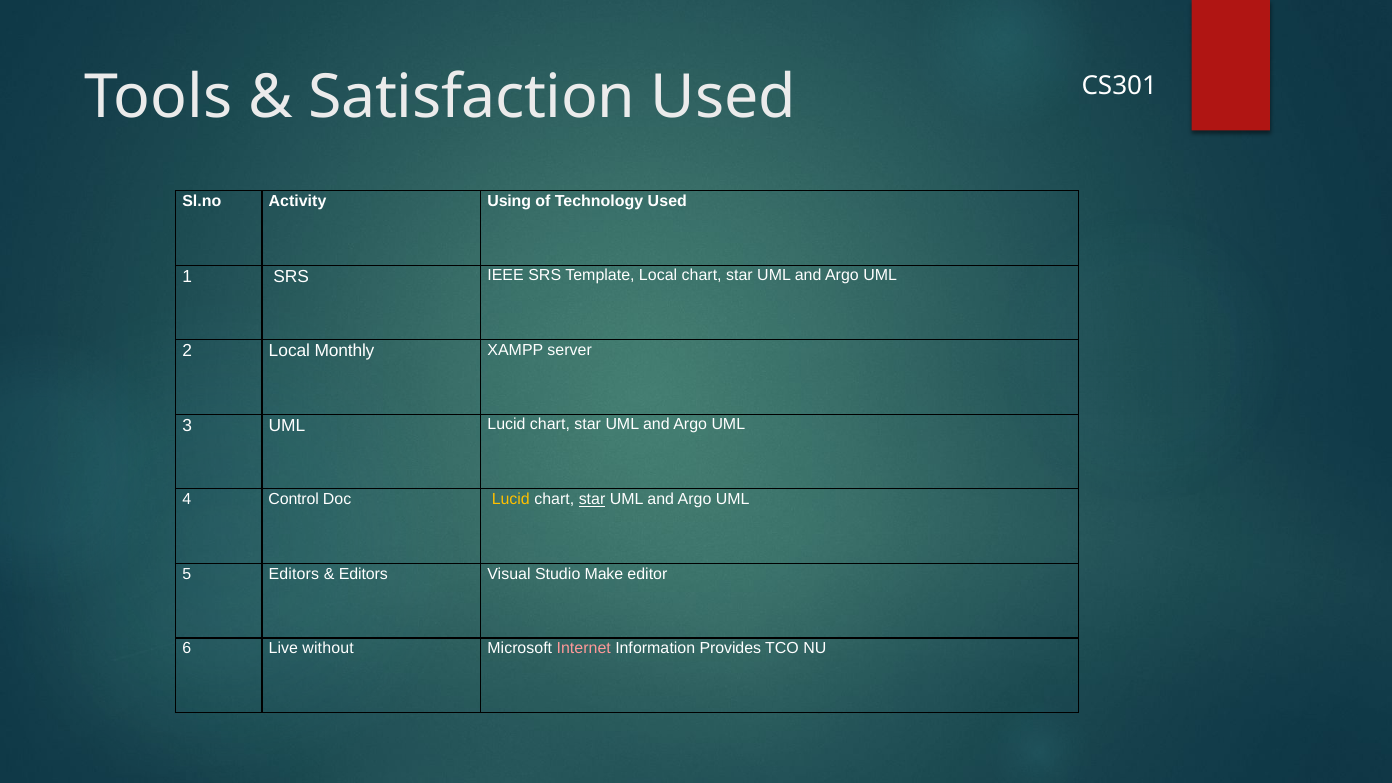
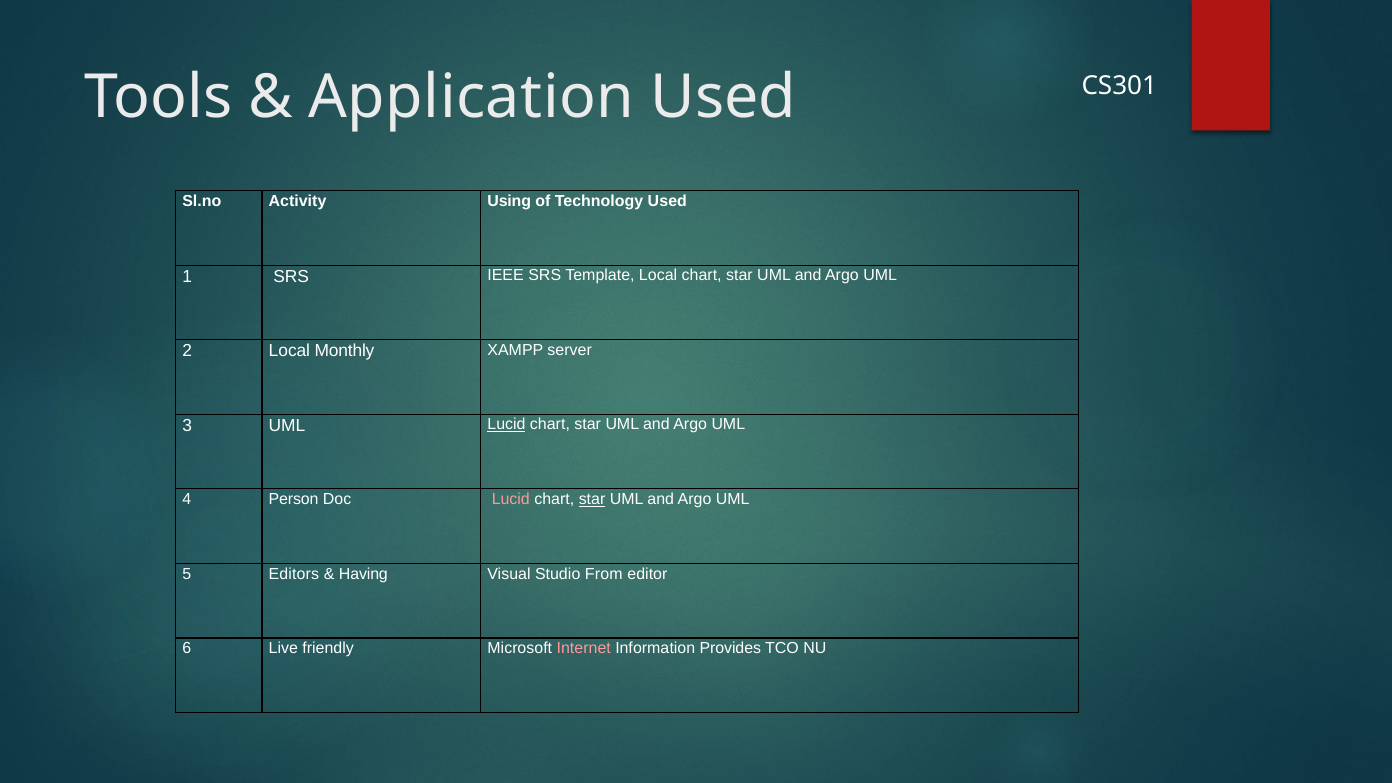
Satisfaction: Satisfaction -> Application
Lucid at (506, 425) underline: none -> present
Control: Control -> Person
Lucid at (511, 499) colour: yellow -> pink
Editors at (363, 574): Editors -> Having
Make: Make -> From
without: without -> friendly
